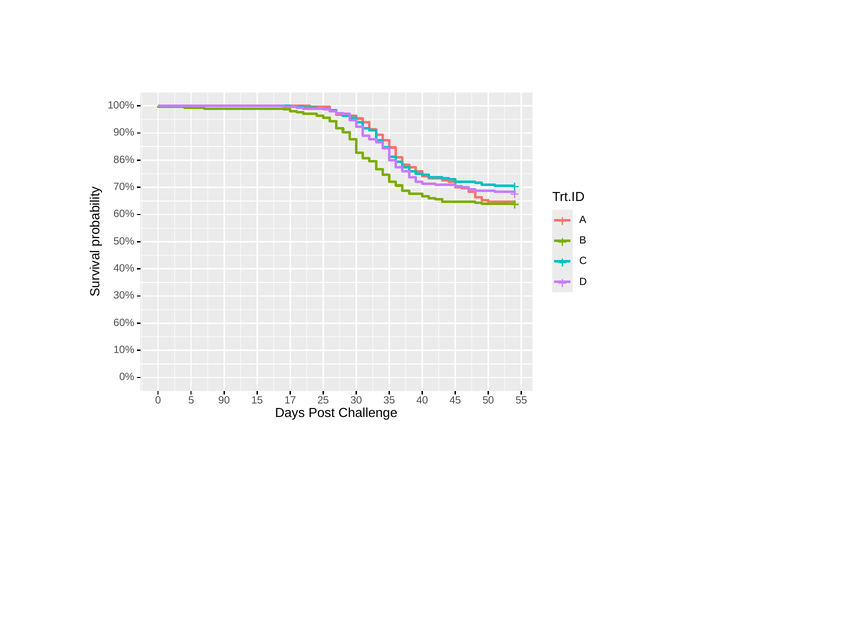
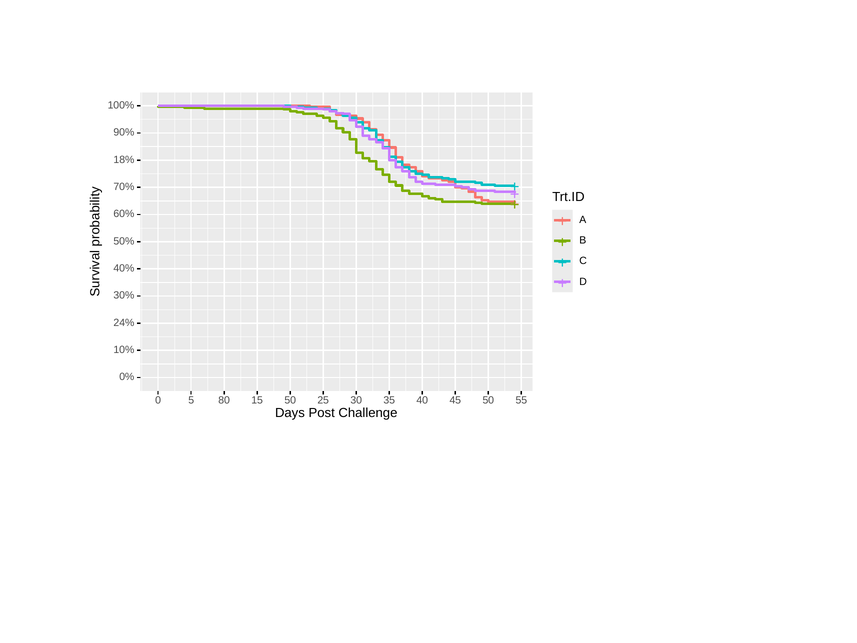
86%: 86% -> 18%
60% at (124, 323): 60% -> 24%
90: 90 -> 80
15 17: 17 -> 50
